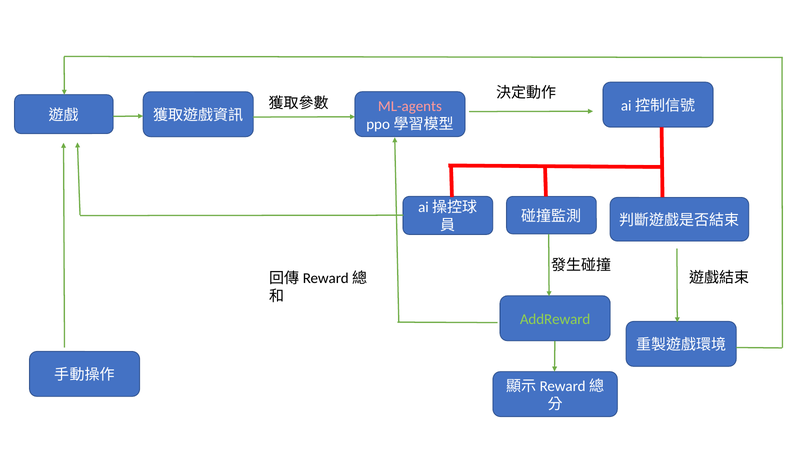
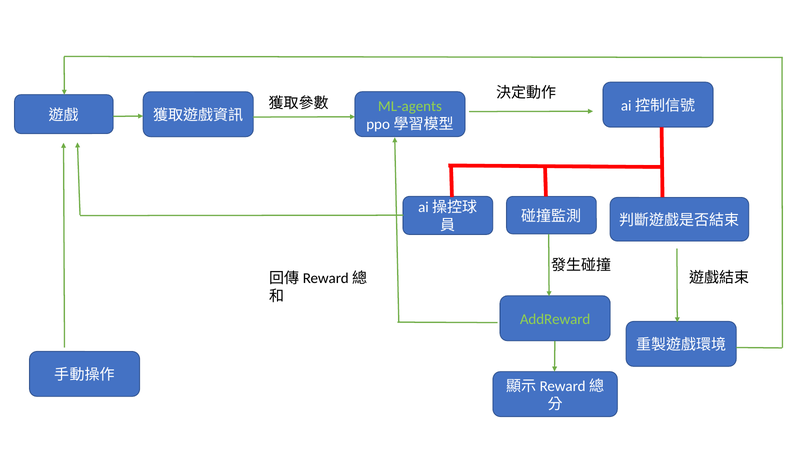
ML-agents colour: pink -> light green
